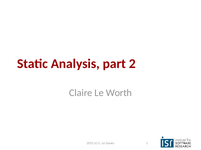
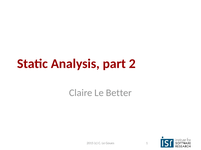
Worth: Worth -> Better
